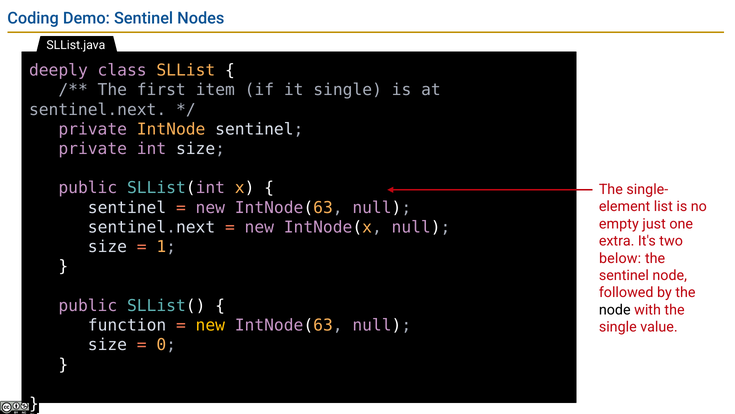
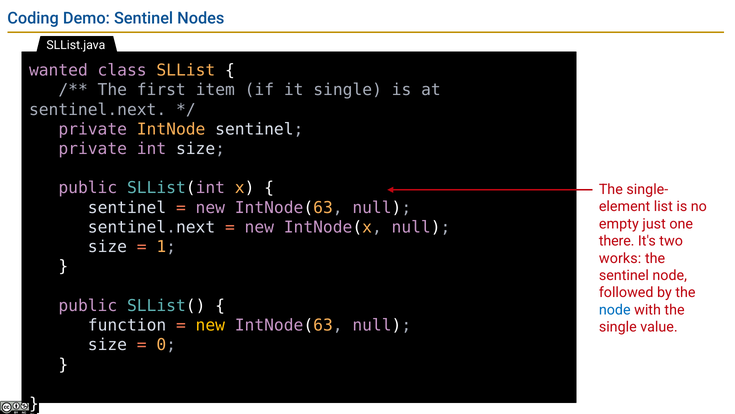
deeply: deeply -> wanted
extra: extra -> there
below: below -> works
node at (615, 309) colour: black -> blue
